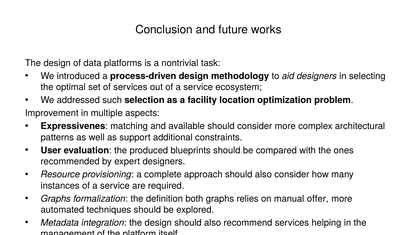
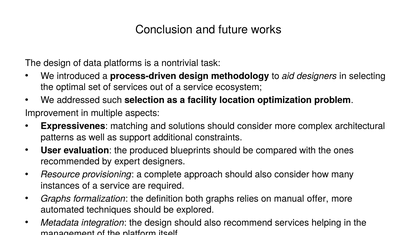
available: available -> solutions
